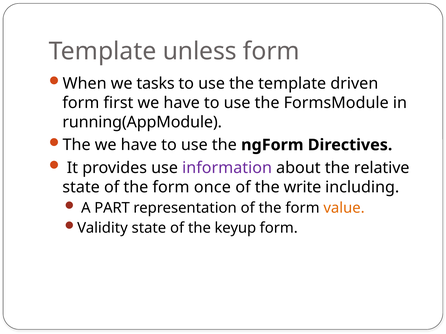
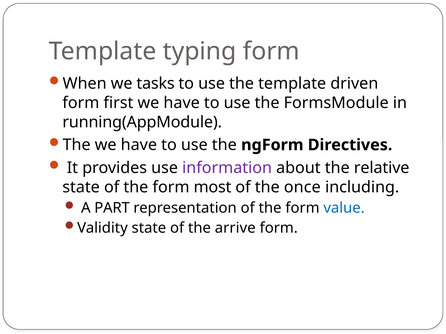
unless: unless -> typing
once: once -> most
write: write -> once
value colour: orange -> blue
keyup: keyup -> arrive
